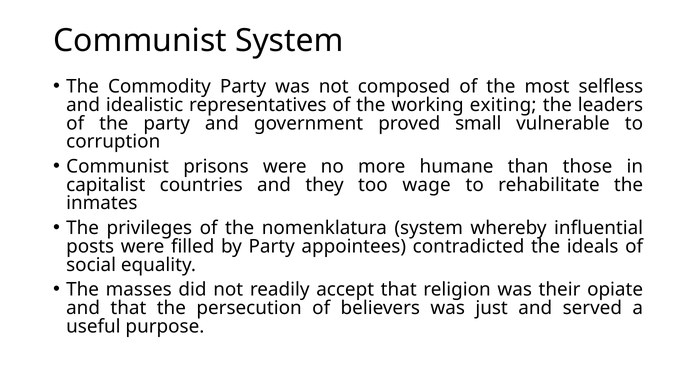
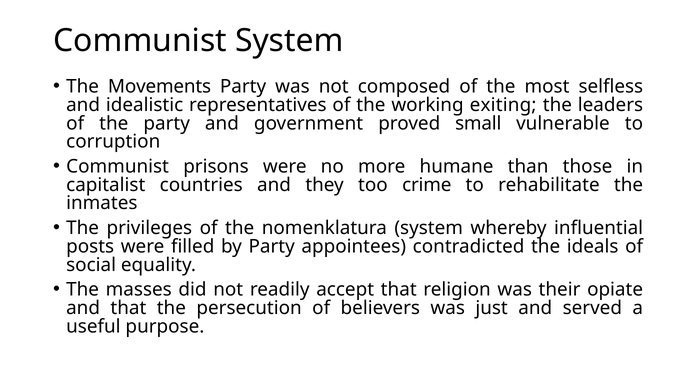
Commodity: Commodity -> Movements
wage: wage -> crime
